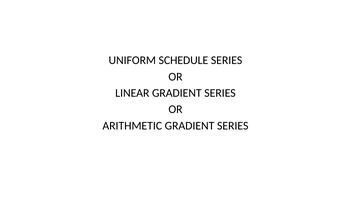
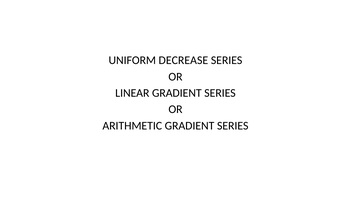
SCHEDULE: SCHEDULE -> DECREASE
